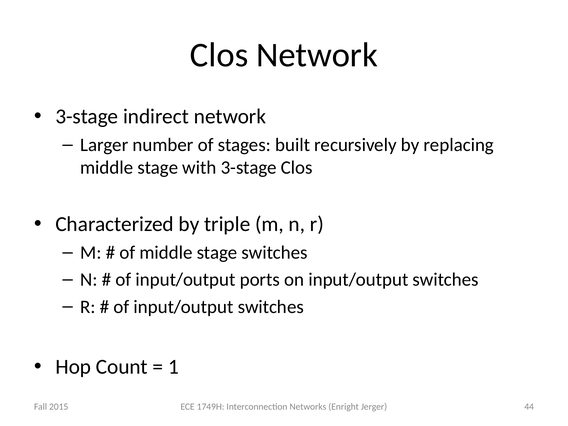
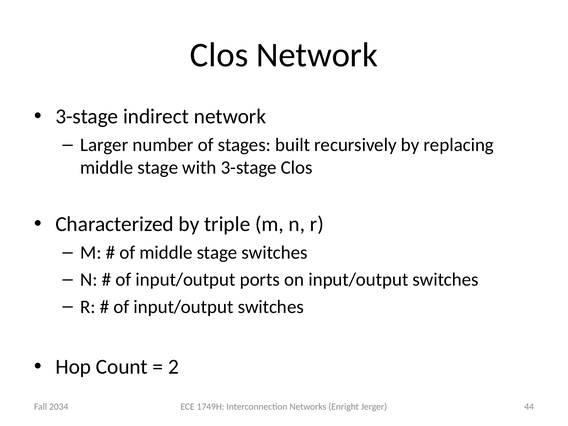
1: 1 -> 2
2015: 2015 -> 2034
